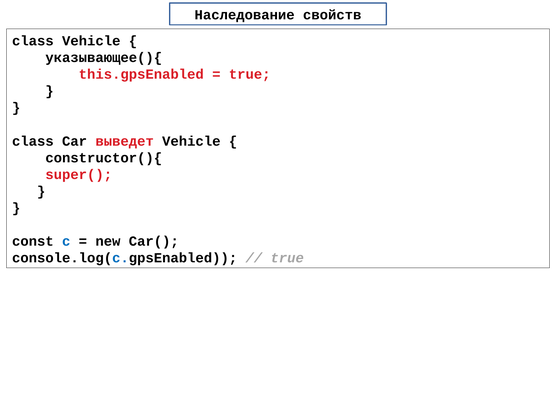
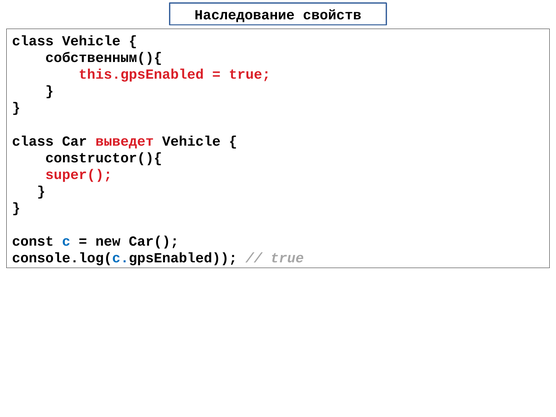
указывающее(){: указывающее(){ -> собственным(){
